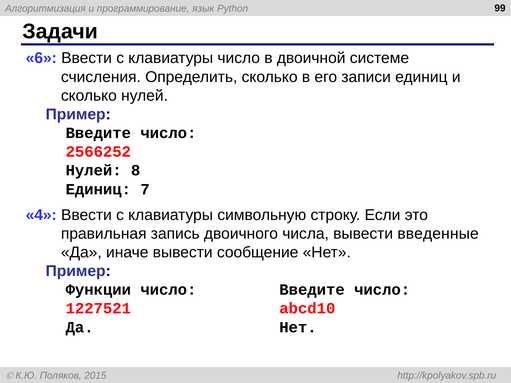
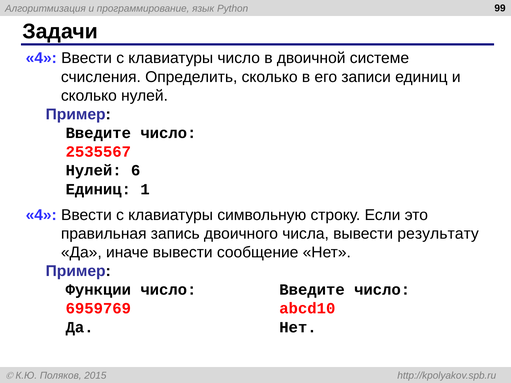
6 at (41, 58): 6 -> 4
2566252: 2566252 -> 2535567
8: 8 -> 6
7: 7 -> 1
введенные: введенные -> результату
1227521: 1227521 -> 6959769
